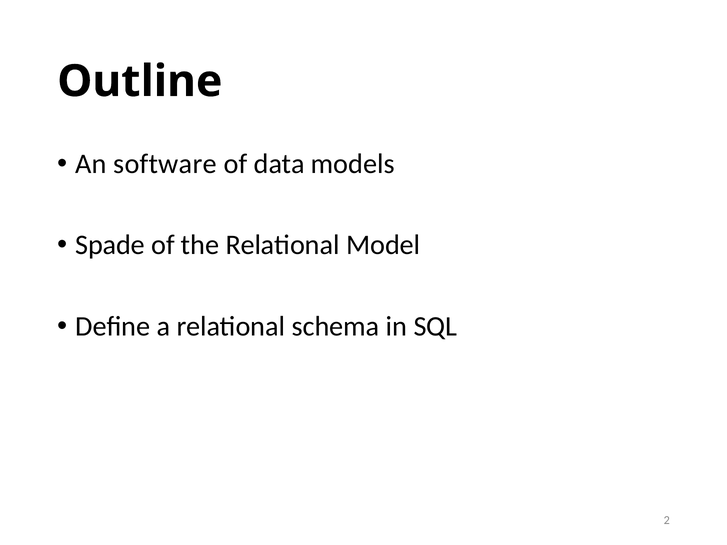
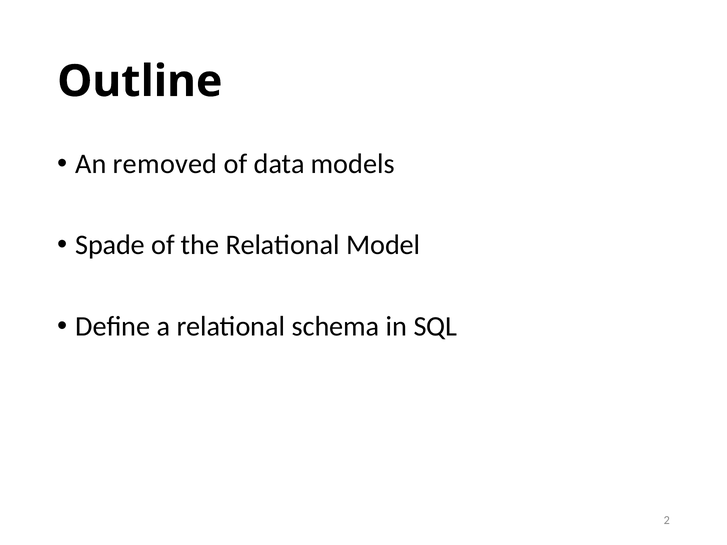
software: software -> removed
